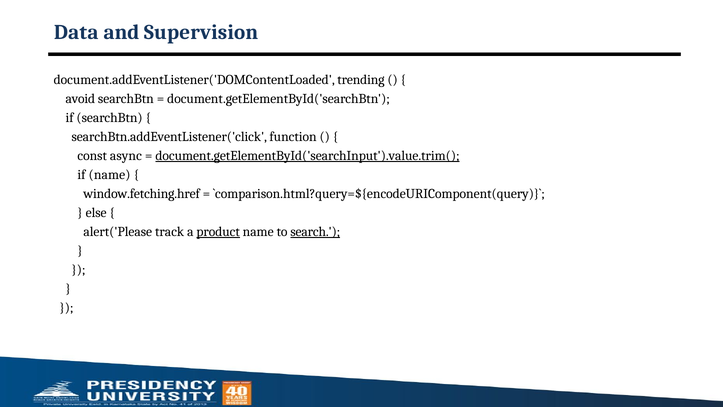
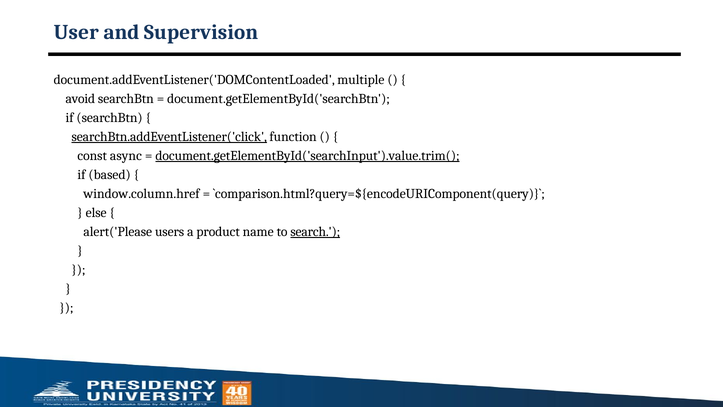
Data: Data -> User
trending: trending -> multiple
searchBtn.addEventListener('click underline: none -> present
if name: name -> based
window.fetching.href: window.fetching.href -> window.column.href
track: track -> users
product underline: present -> none
